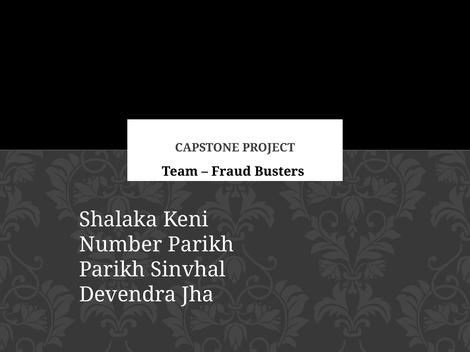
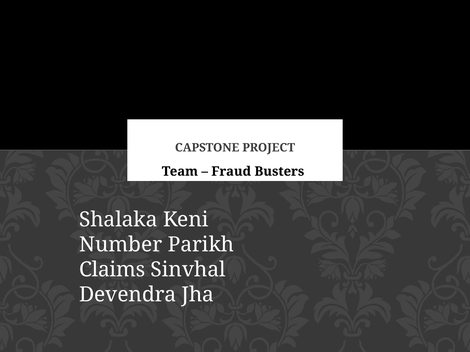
Parikh at (112, 270): Parikh -> Claims
